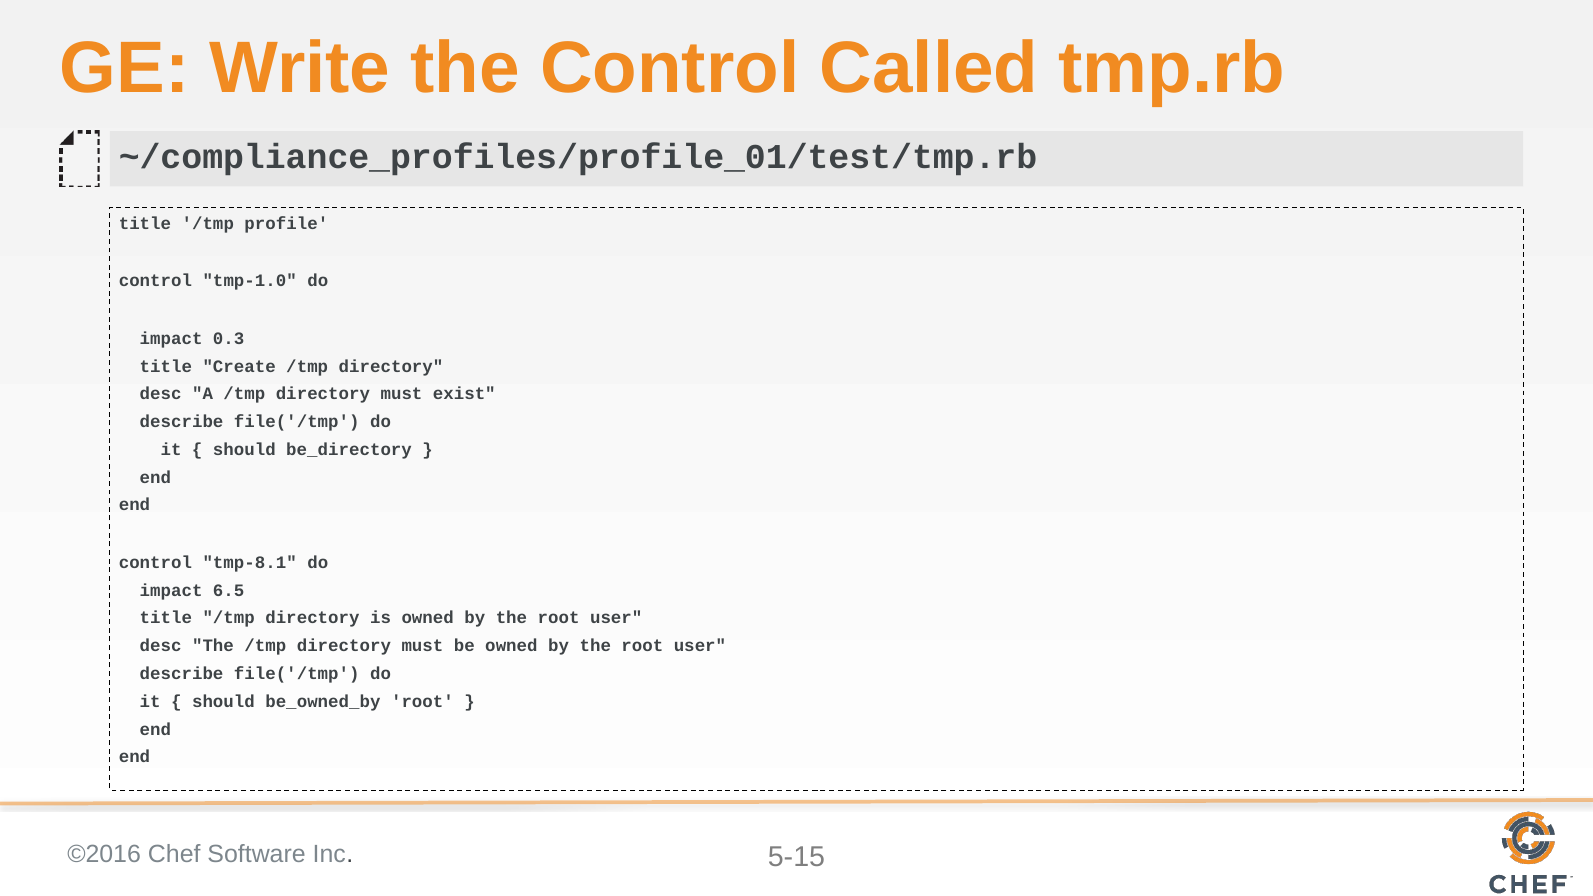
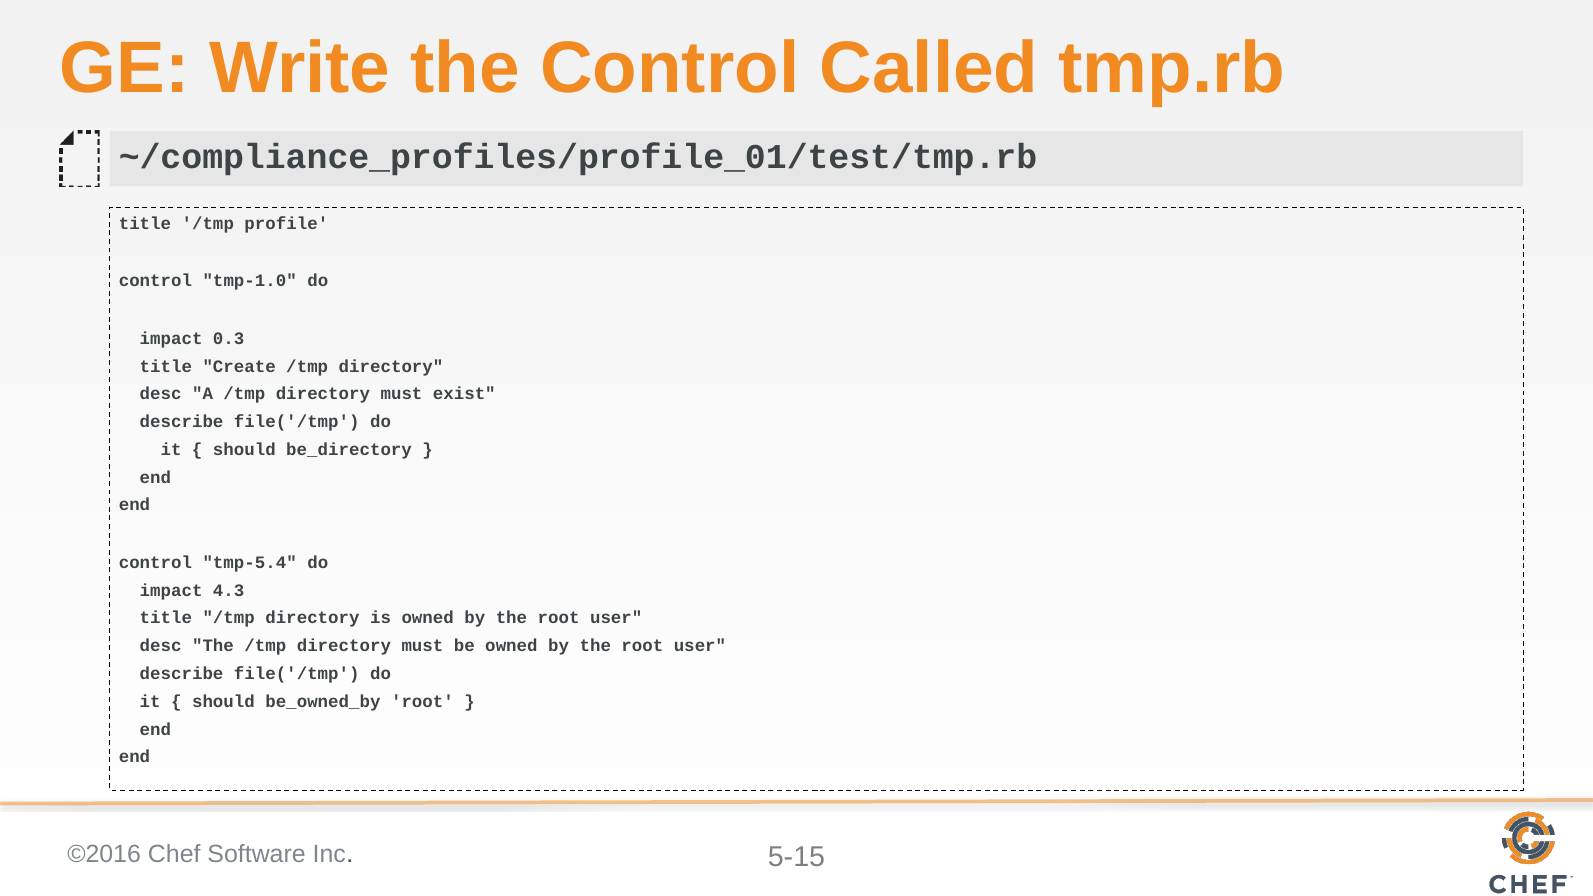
tmp-8.1: tmp-8.1 -> tmp-5.4
6.5: 6.5 -> 4.3
